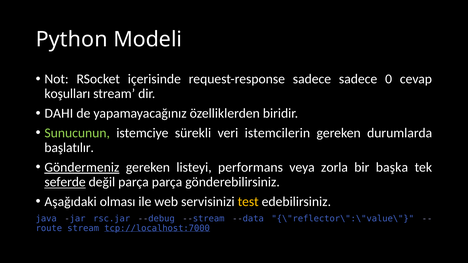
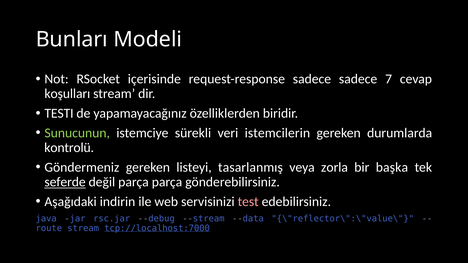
Python: Python -> Bunları
0: 0 -> 7
DAHI: DAHI -> TESTI
başlatılır: başlatılır -> kontrolü
Göndermeniz underline: present -> none
performans: performans -> tasarlanmış
olması: olması -> indirin
test colour: yellow -> pink
